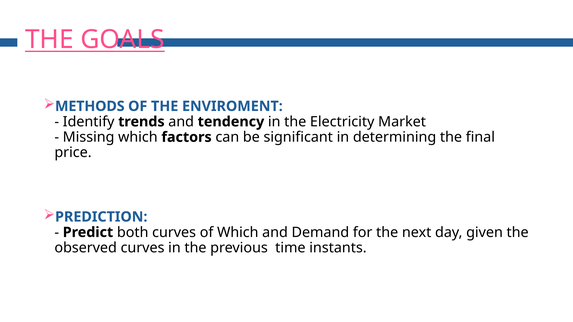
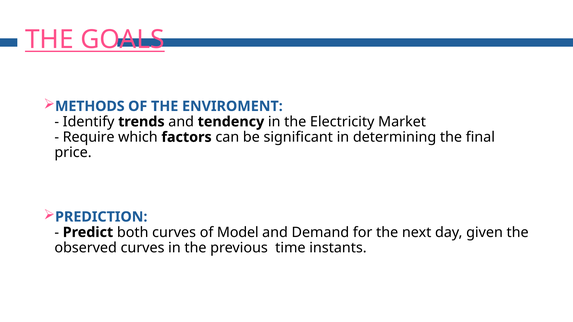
Missing: Missing -> Require
of Which: Which -> Model
